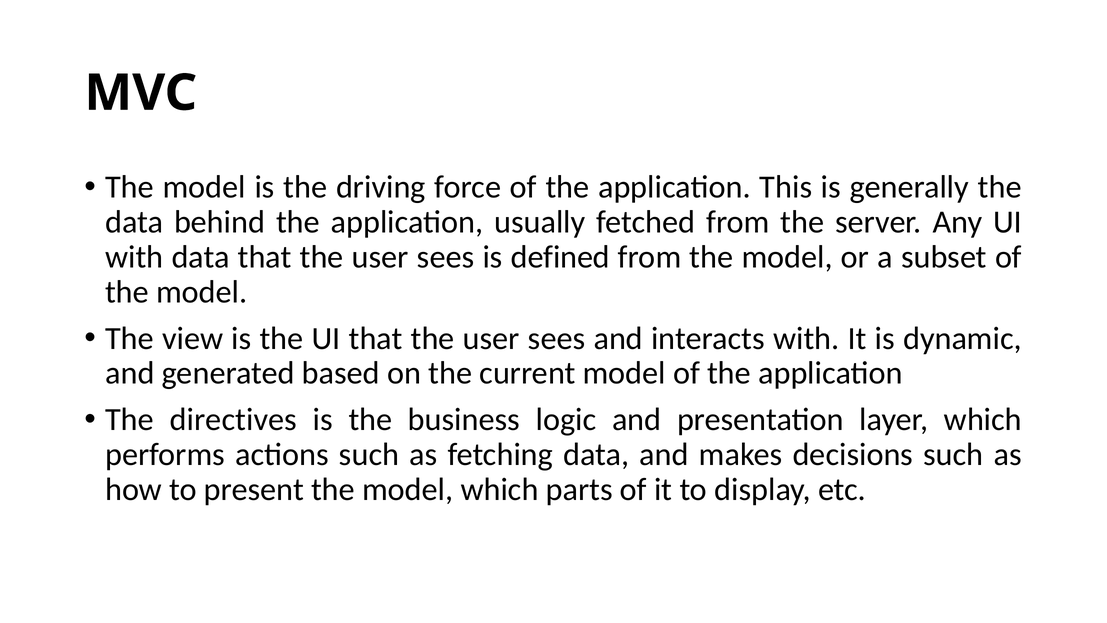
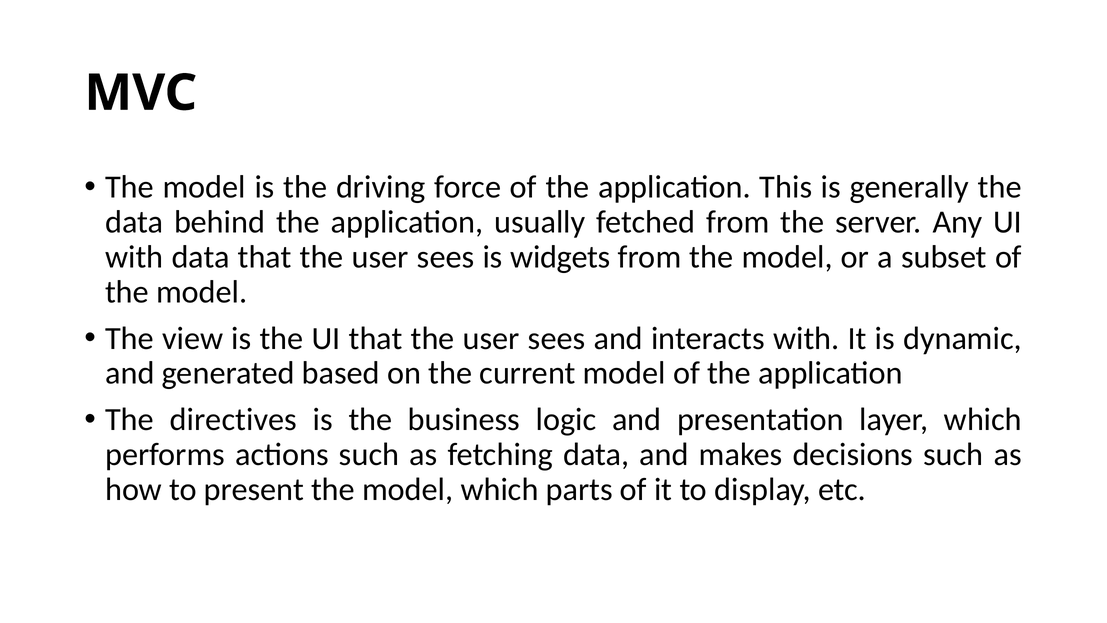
defined: defined -> widgets
